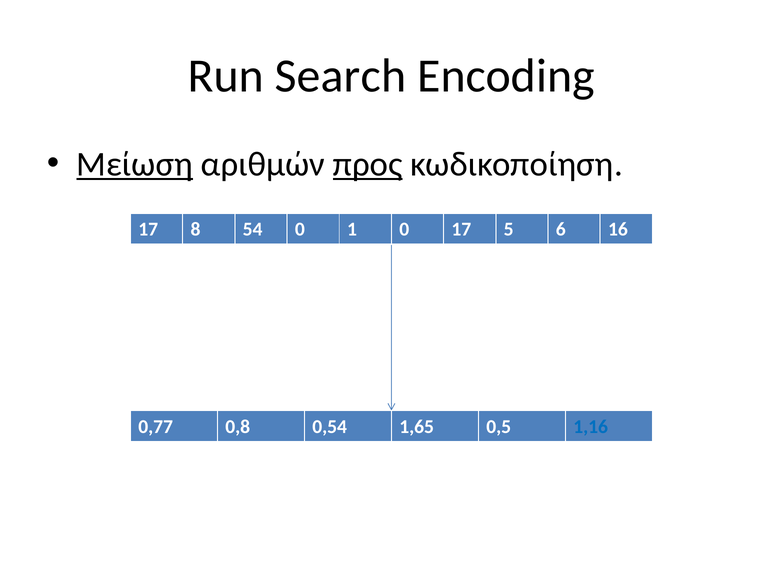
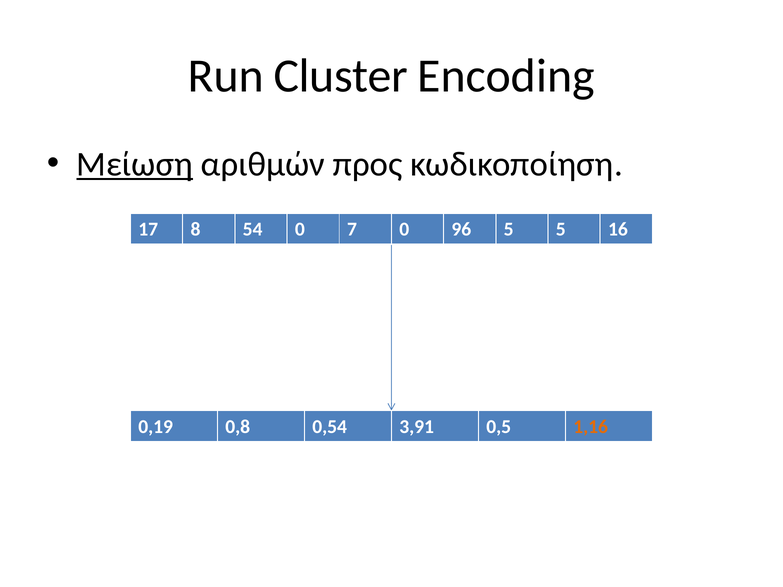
Search: Search -> Cluster
προς underline: present -> none
1: 1 -> 7
0 17: 17 -> 96
5 6: 6 -> 5
0,77: 0,77 -> 0,19
1,65: 1,65 -> 3,91
1,16 colour: blue -> orange
